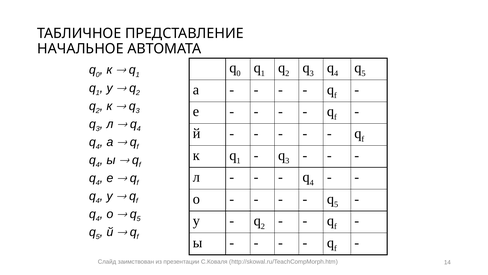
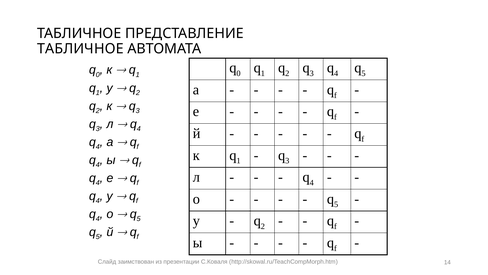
НАЧАЛЬНОЕ at (80, 49): НАЧАЛЬНОЕ -> ТАБЛИЧНОЕ
